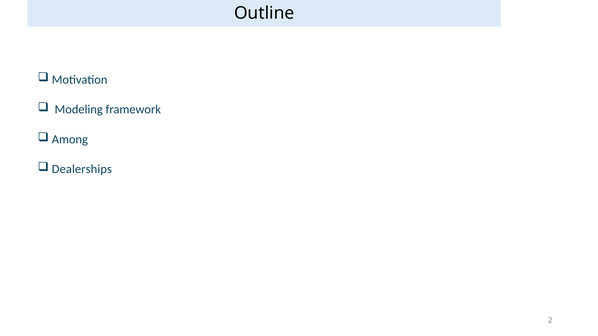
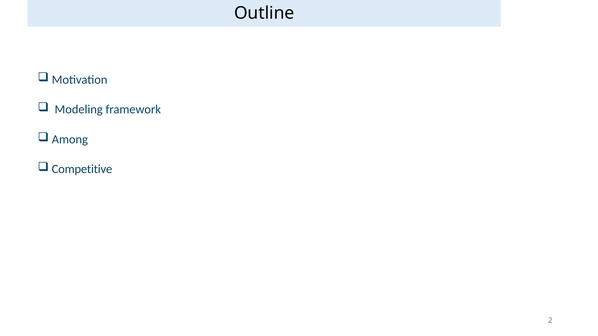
Dealerships: Dealerships -> Competitive
